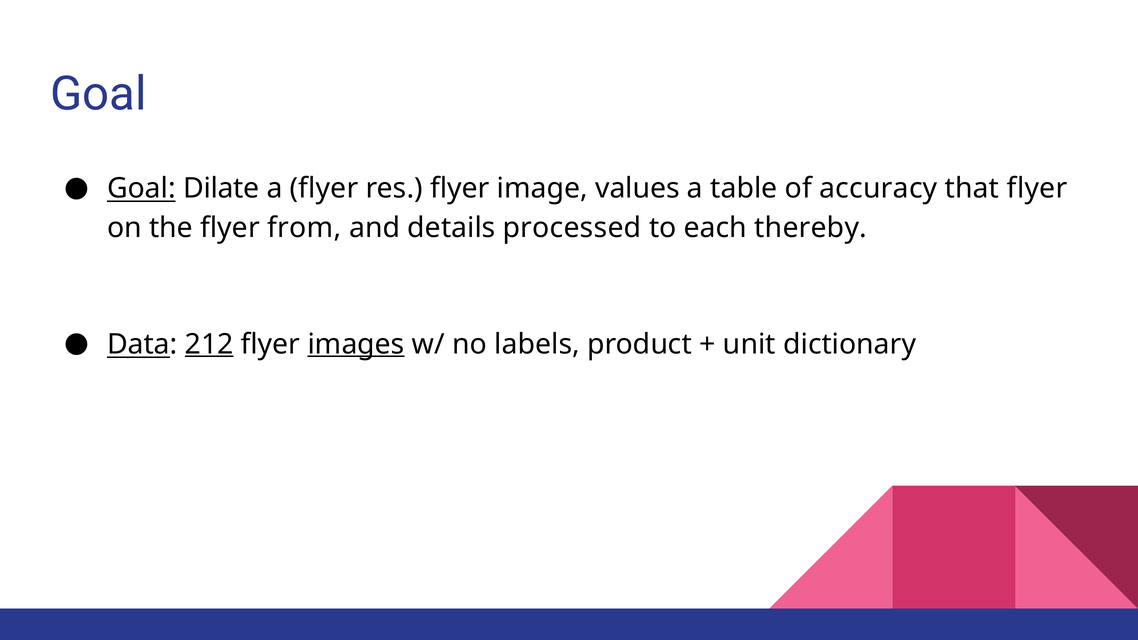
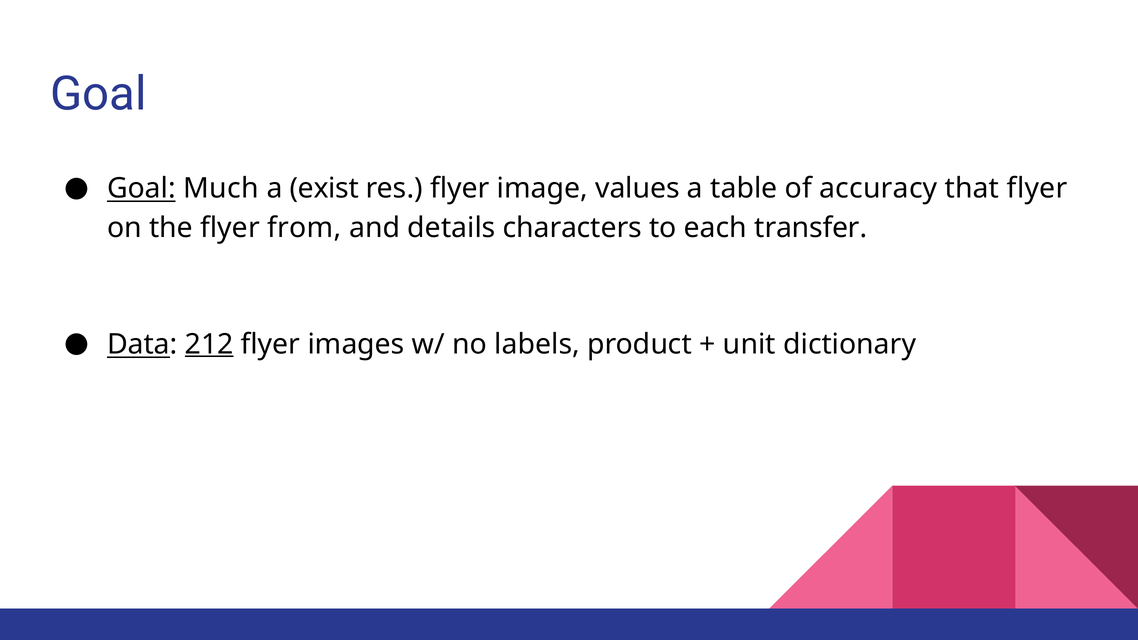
Dilate: Dilate -> Much
a flyer: flyer -> exist
processed: processed -> characters
thereby: thereby -> transfer
images underline: present -> none
